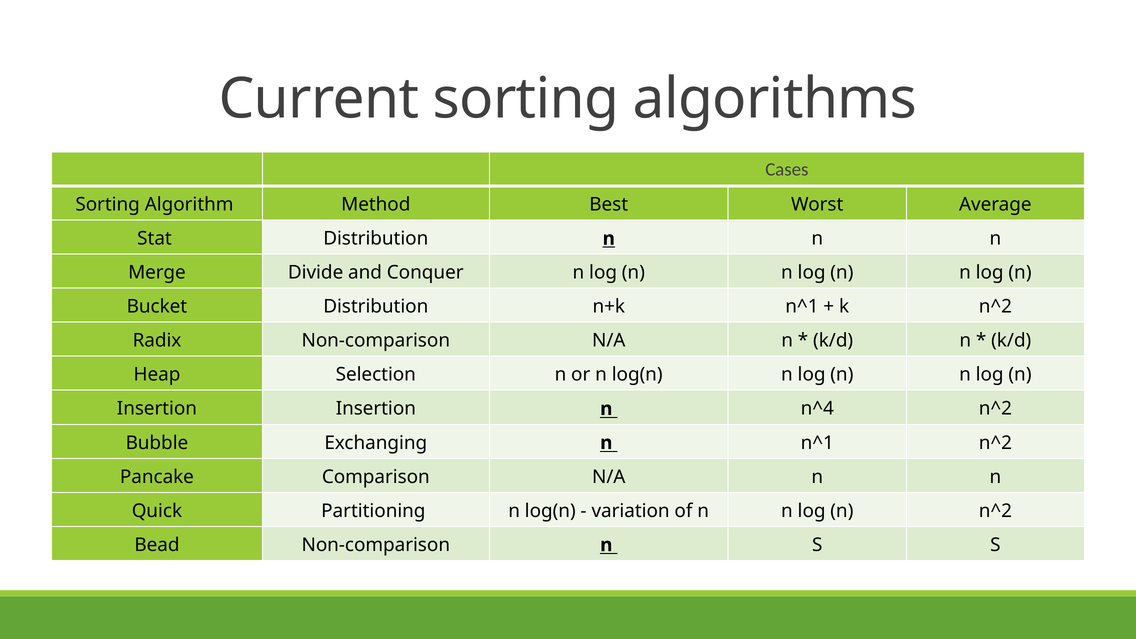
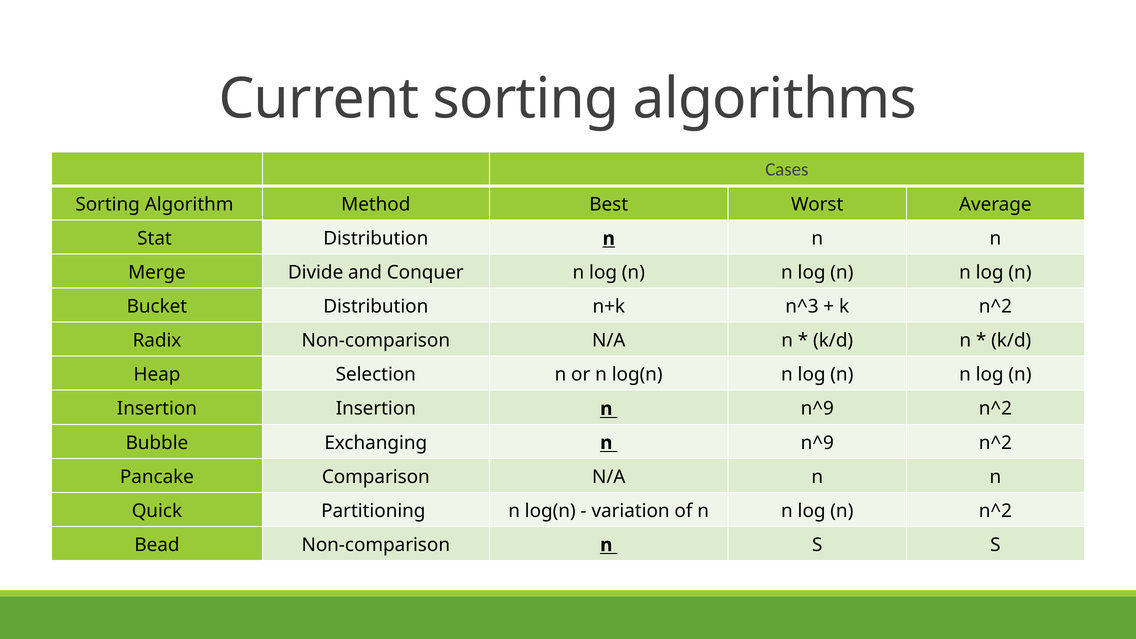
n+k n^1: n^1 -> n^3
Insertion n n^4: n^4 -> n^9
Exchanging n n^1: n^1 -> n^9
